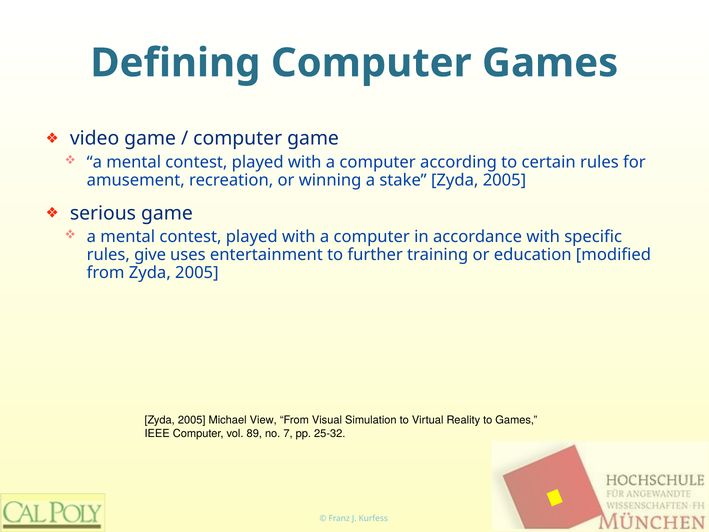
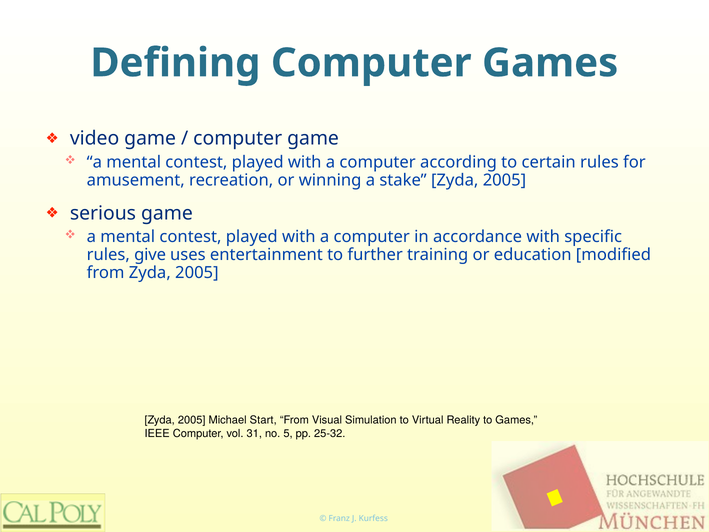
View: View -> Start
89: 89 -> 31
7: 7 -> 5
